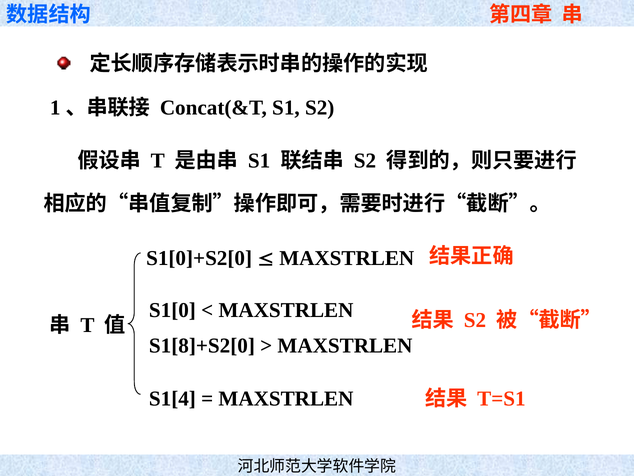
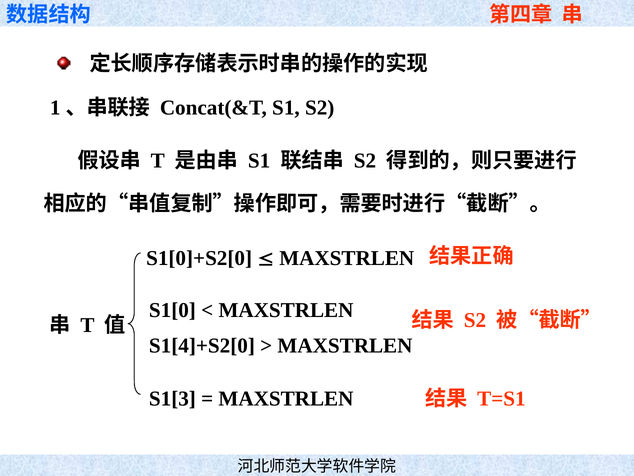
S1[8]+S2[0: S1[8]+S2[0 -> S1[4]+S2[0
S1[4: S1[4 -> S1[3
